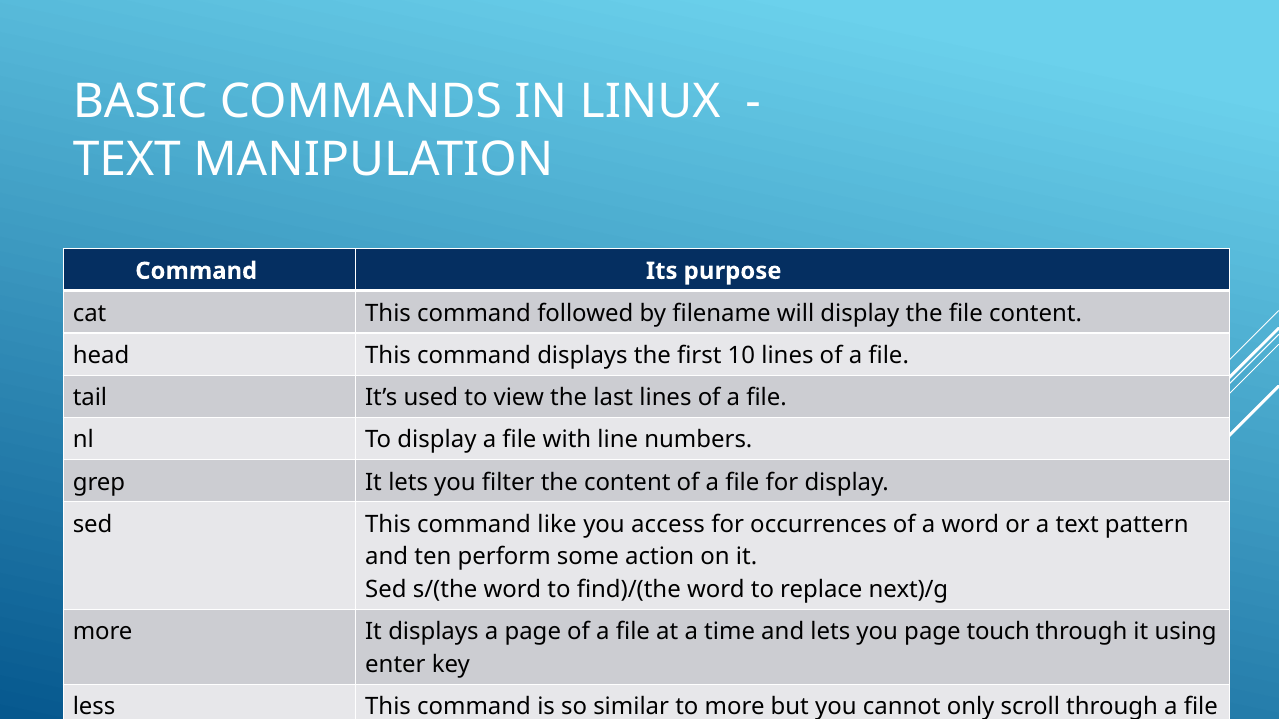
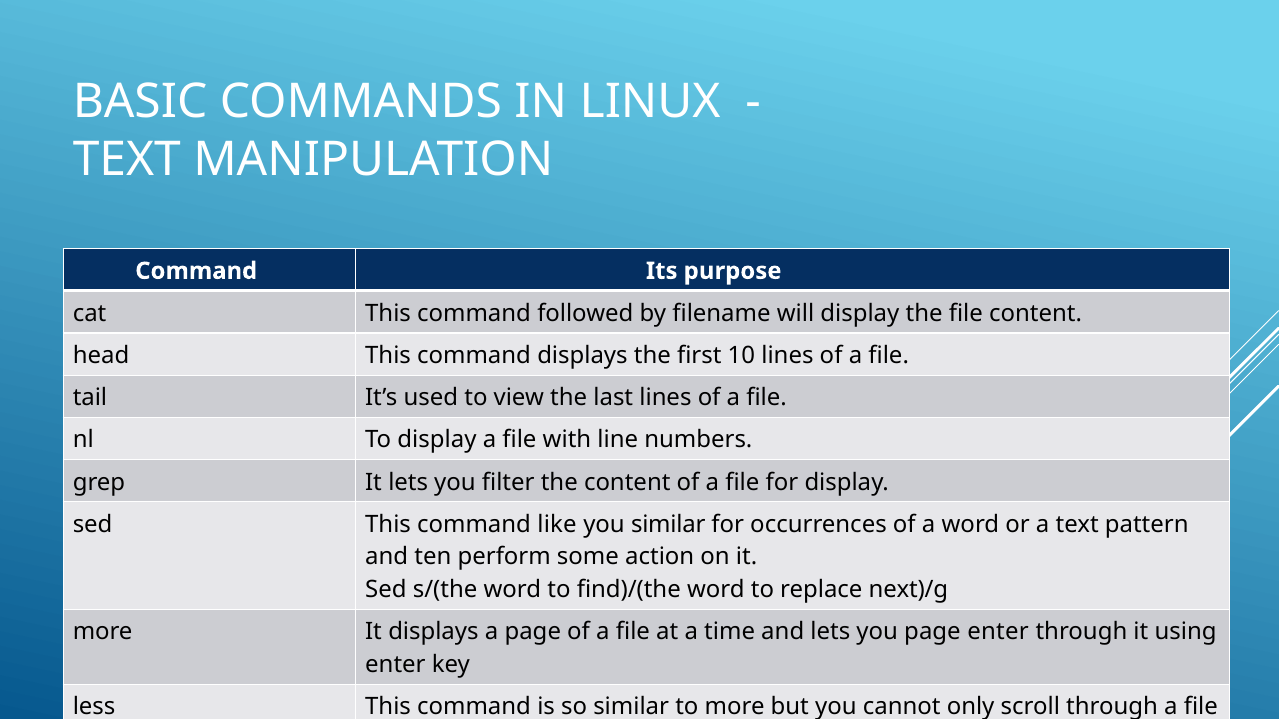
you access: access -> similar
page touch: touch -> enter
